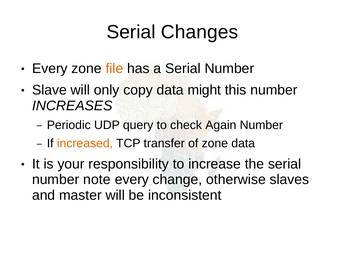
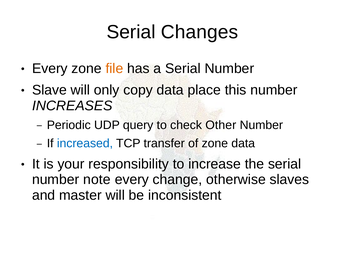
might: might -> place
Again: Again -> Other
increased colour: orange -> blue
